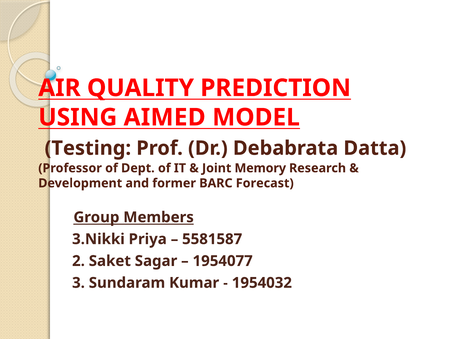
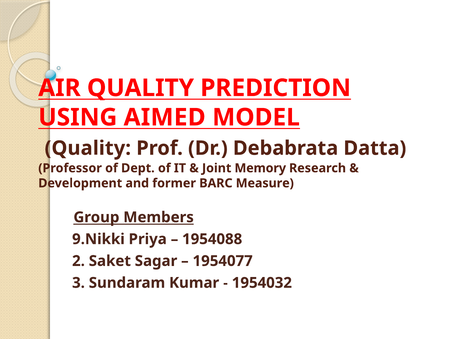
Testing at (88, 148): Testing -> Quality
Forecast: Forecast -> Measure
3.Nikki: 3.Nikki -> 9.Nikki
5581587: 5581587 -> 1954088
